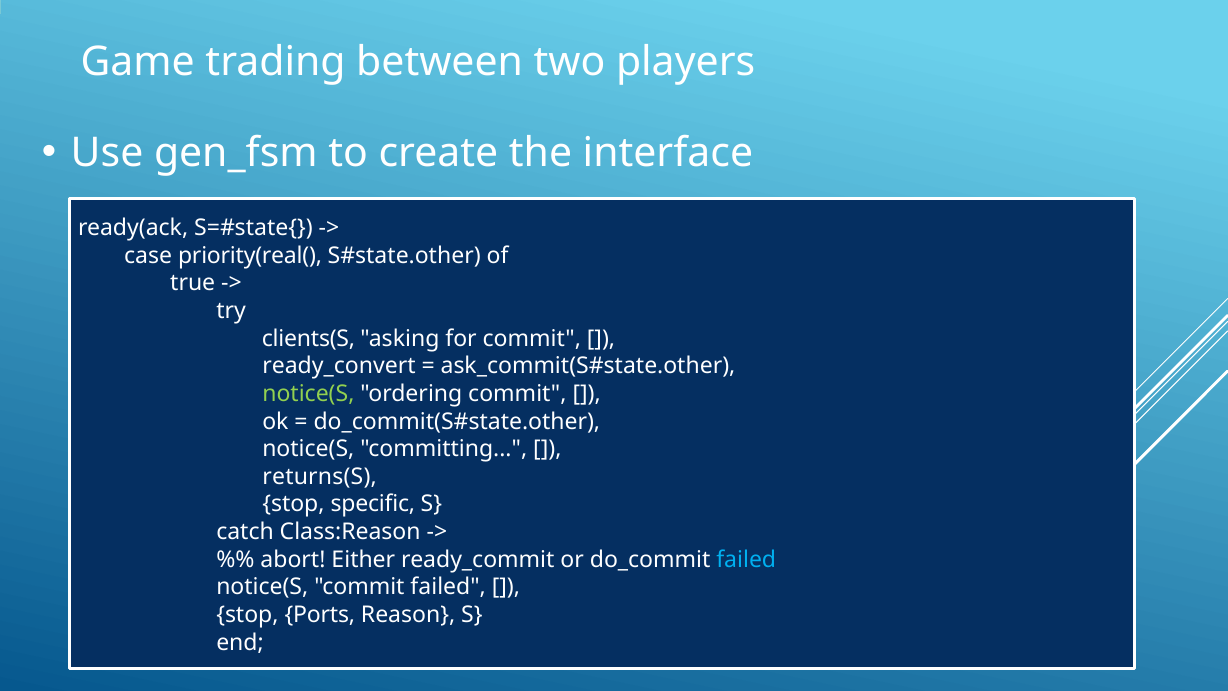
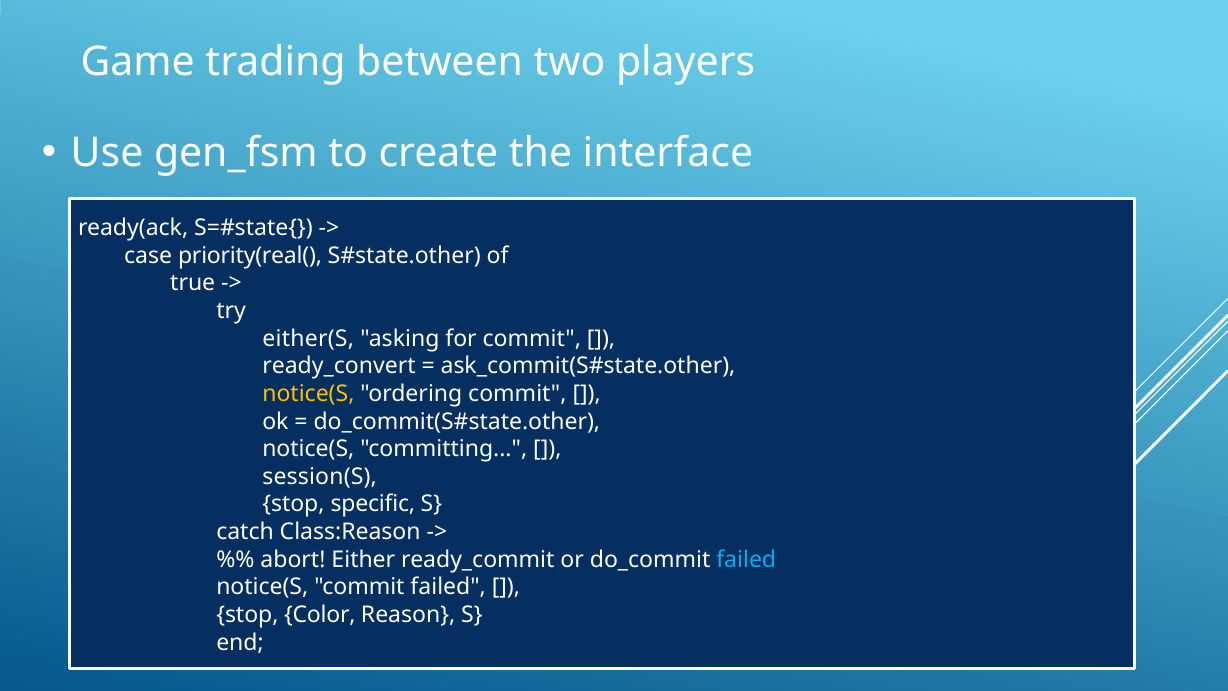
clients(S: clients(S -> either(S
notice(S at (308, 394) colour: light green -> yellow
returns(S: returns(S -> session(S
Ports: Ports -> Color
